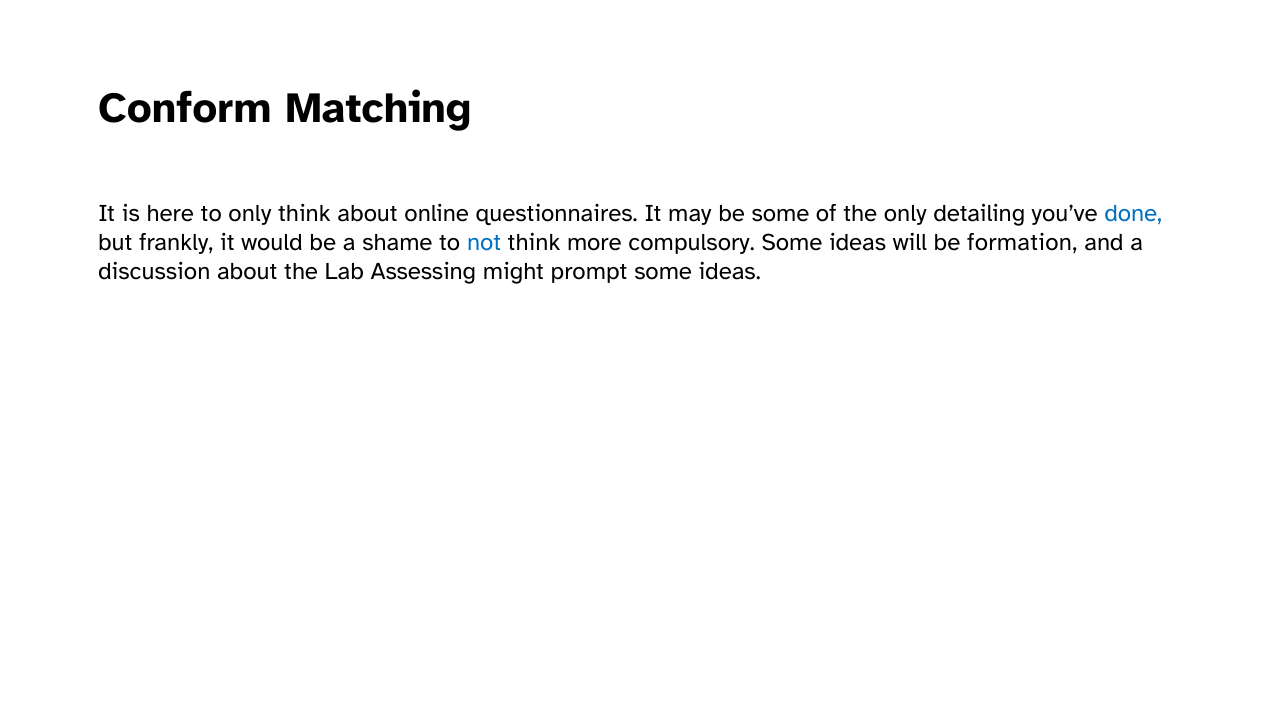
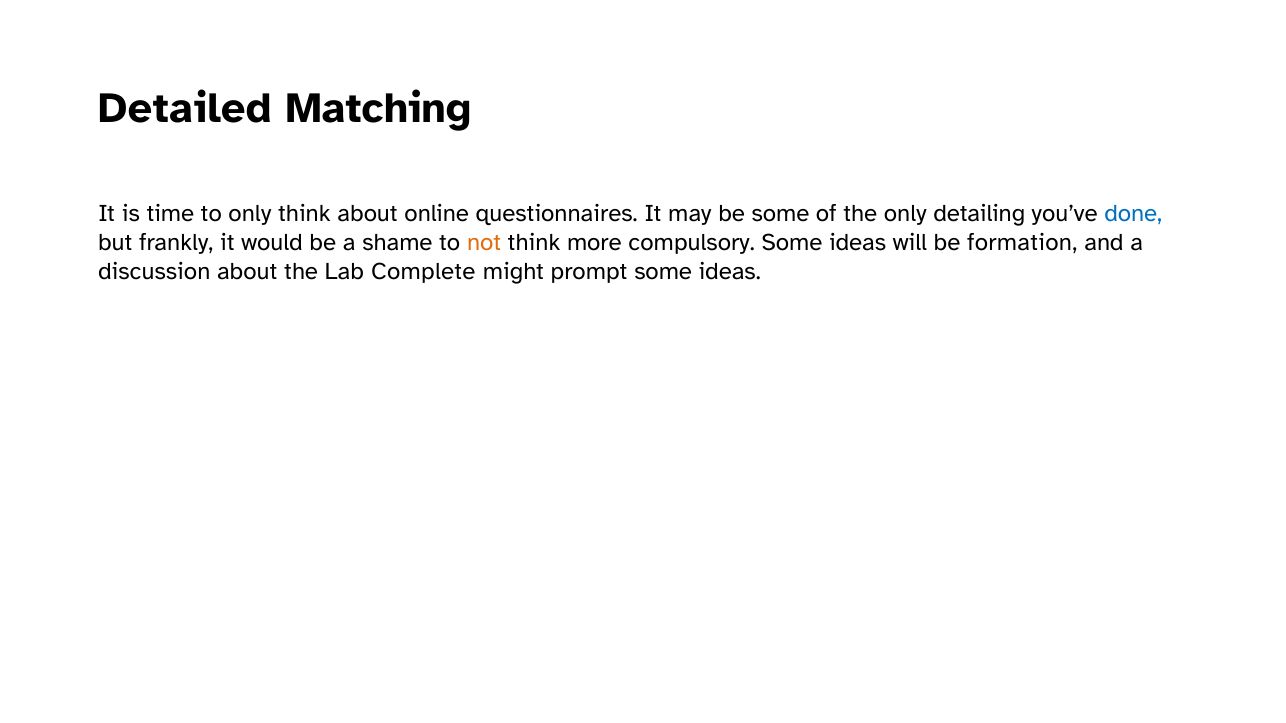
Conform: Conform -> Detailed
here: here -> time
not colour: blue -> orange
Assessing: Assessing -> Complete
